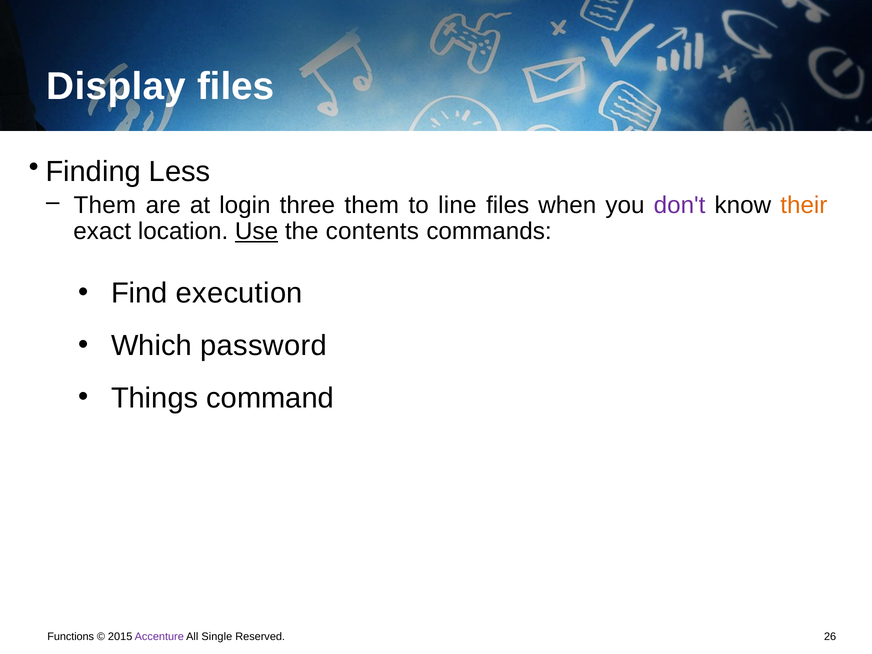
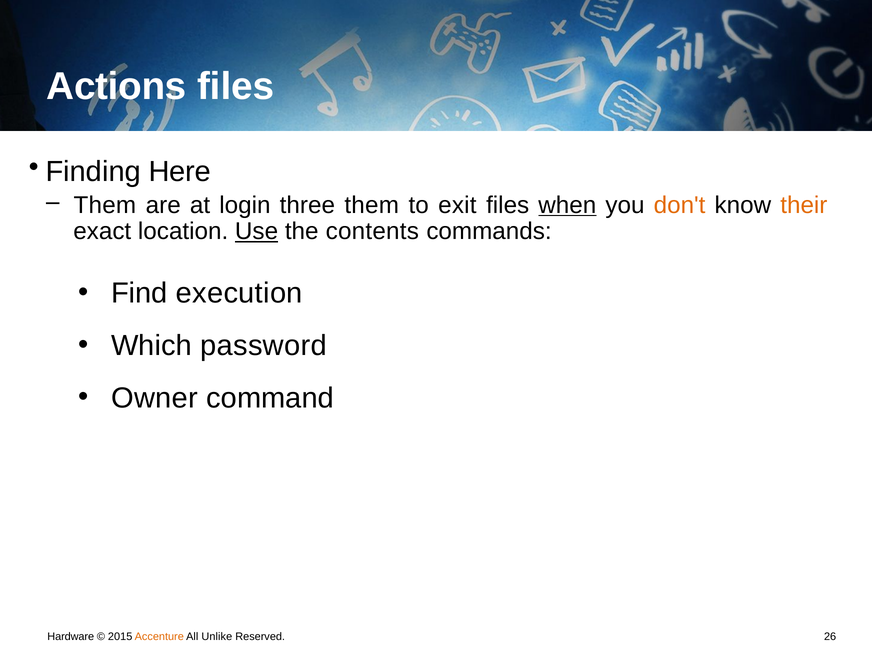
Display: Display -> Actions
Less: Less -> Here
line: line -> exit
when underline: none -> present
don't colour: purple -> orange
Things: Things -> Owner
Functions: Functions -> Hardware
Accenture colour: purple -> orange
Single: Single -> Unlike
